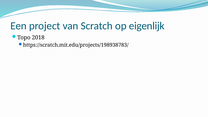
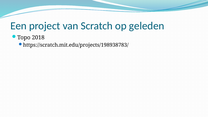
eigenlijk: eigenlijk -> geleden
